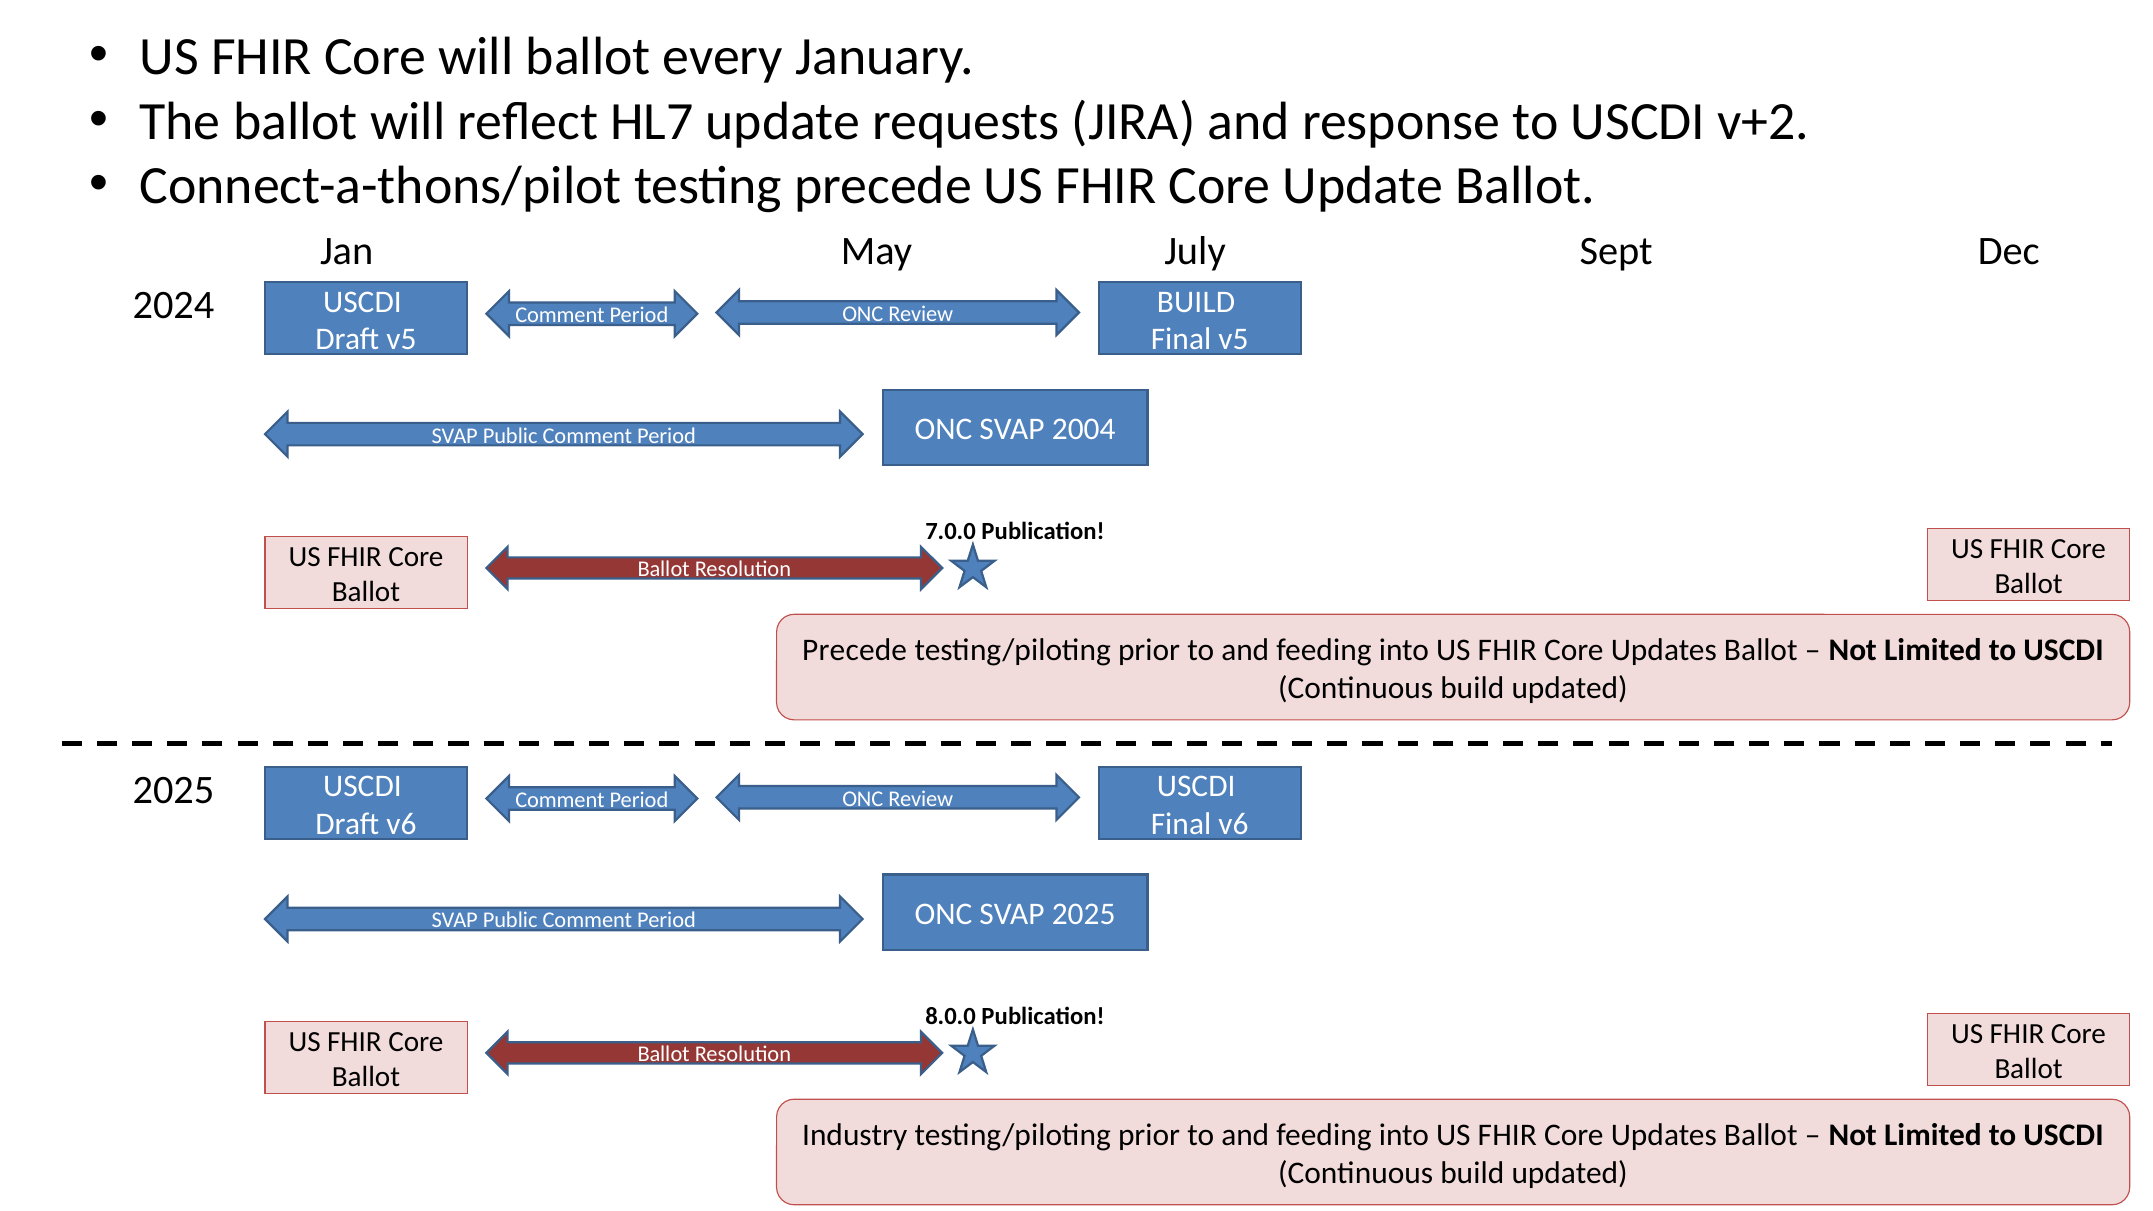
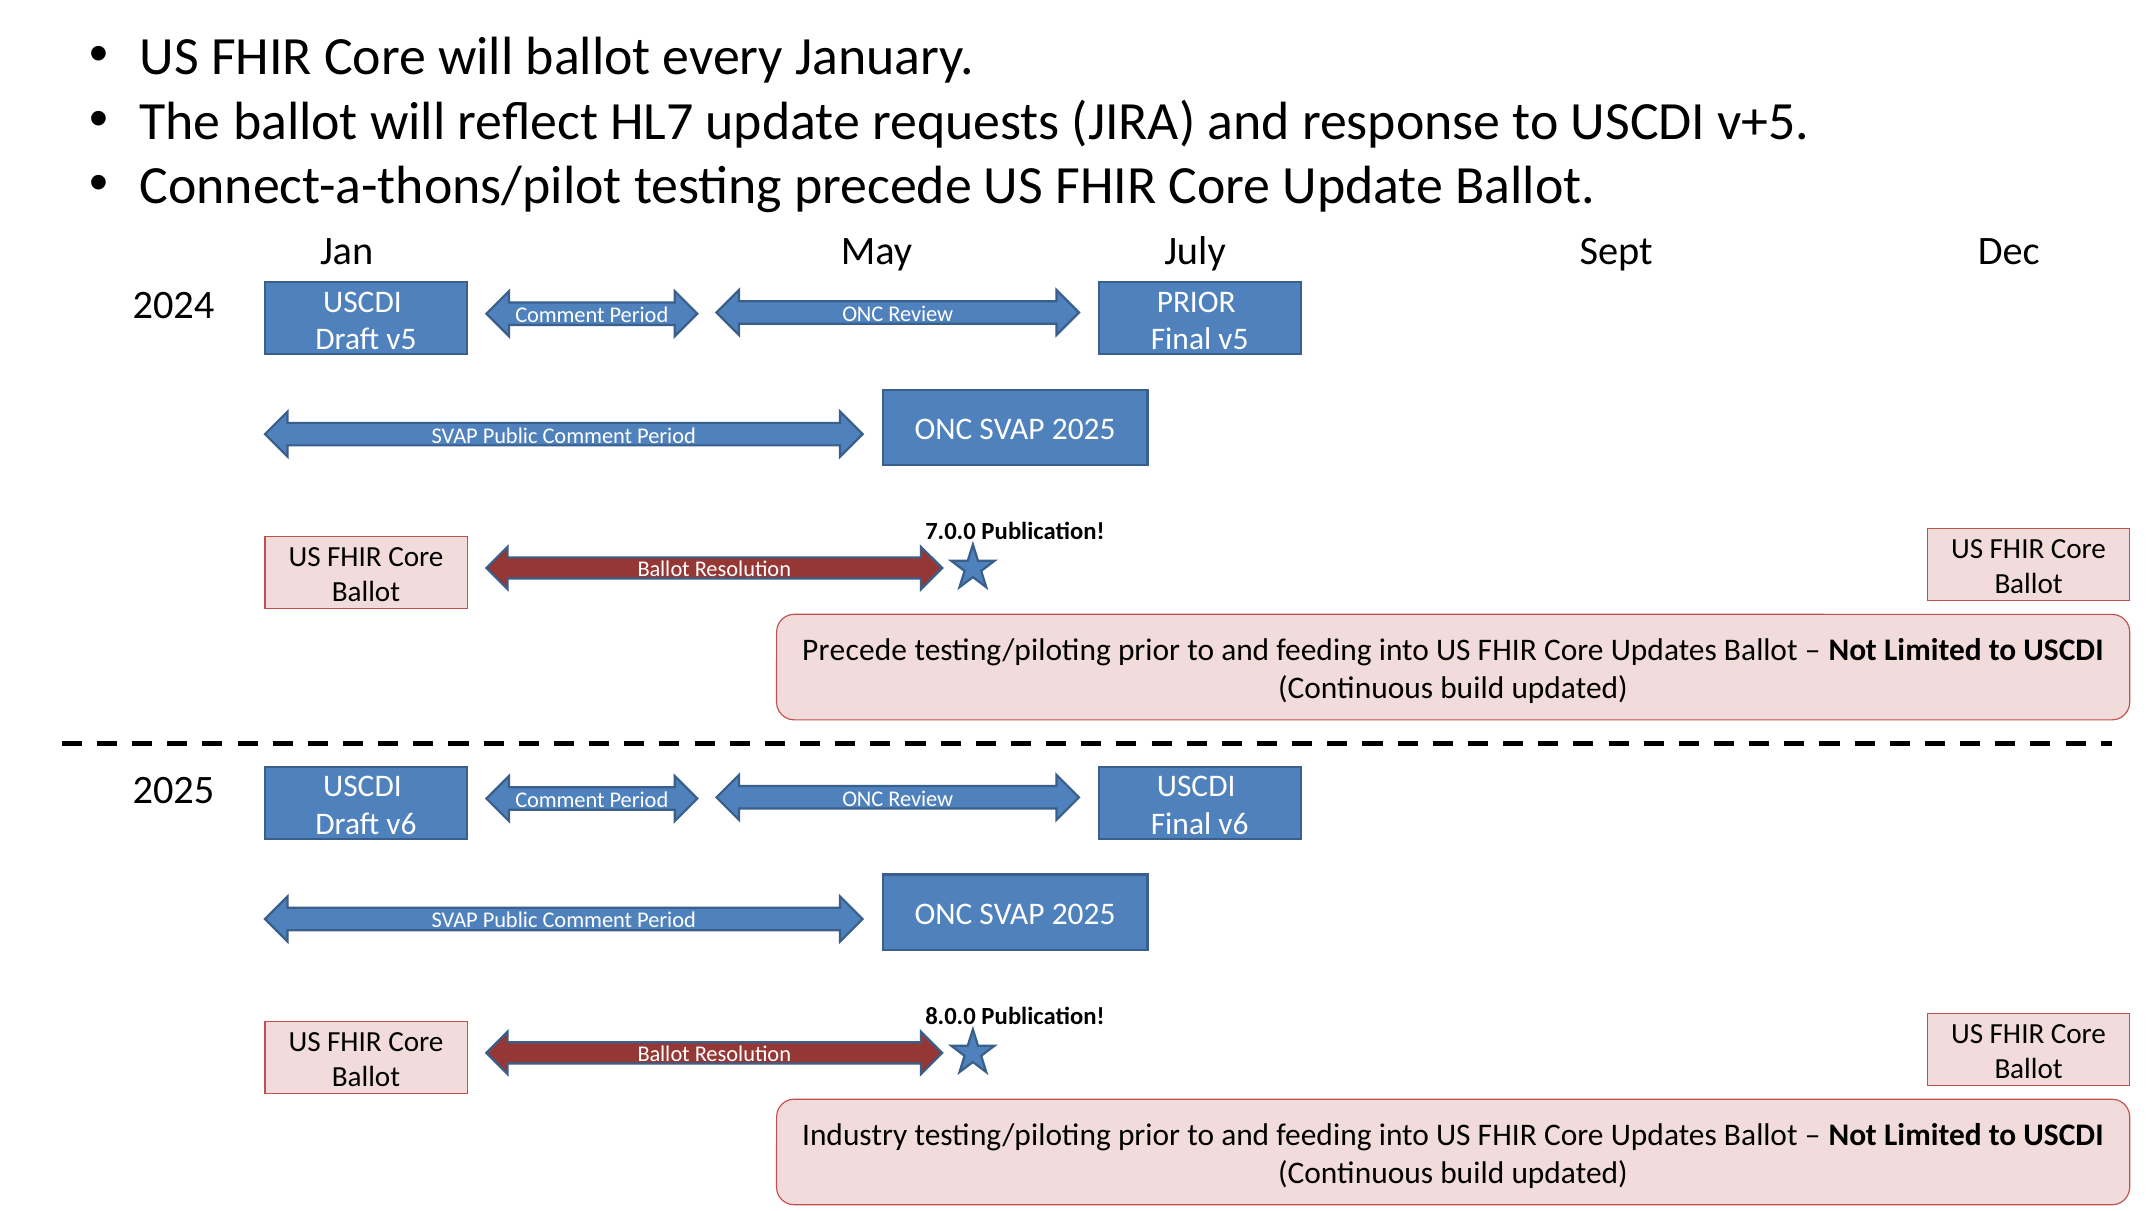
v+2: v+2 -> v+5
BUILD at (1196, 302): BUILD -> PRIOR
2004 at (1084, 430): 2004 -> 2025
